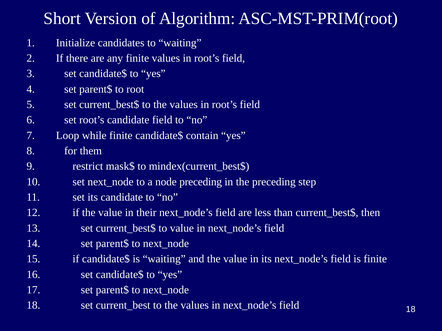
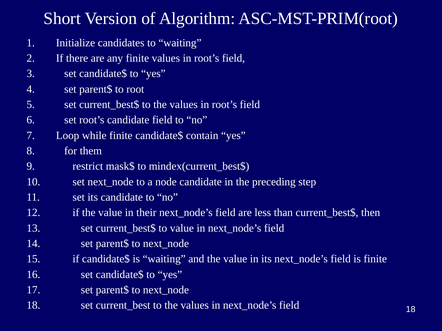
node preceding: preceding -> candidate
